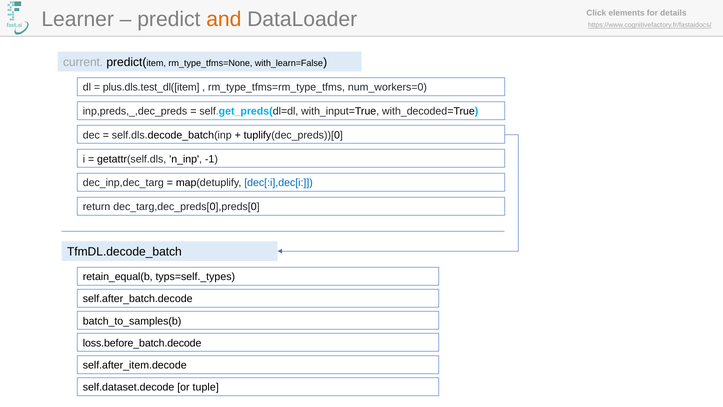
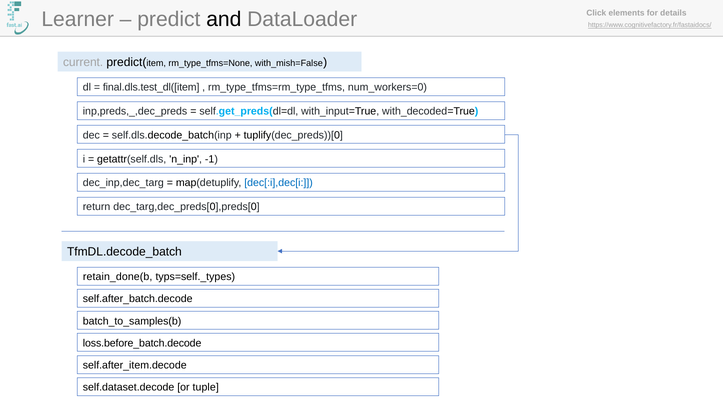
and colour: orange -> black
with_learn=False: with_learn=False -> with_mish=False
plus.dls.test_dl([item: plus.dls.test_dl([item -> final.dls.test_dl([item
retain_equal(b: retain_equal(b -> retain_done(b
